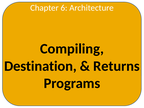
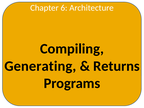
Destination: Destination -> Generating
